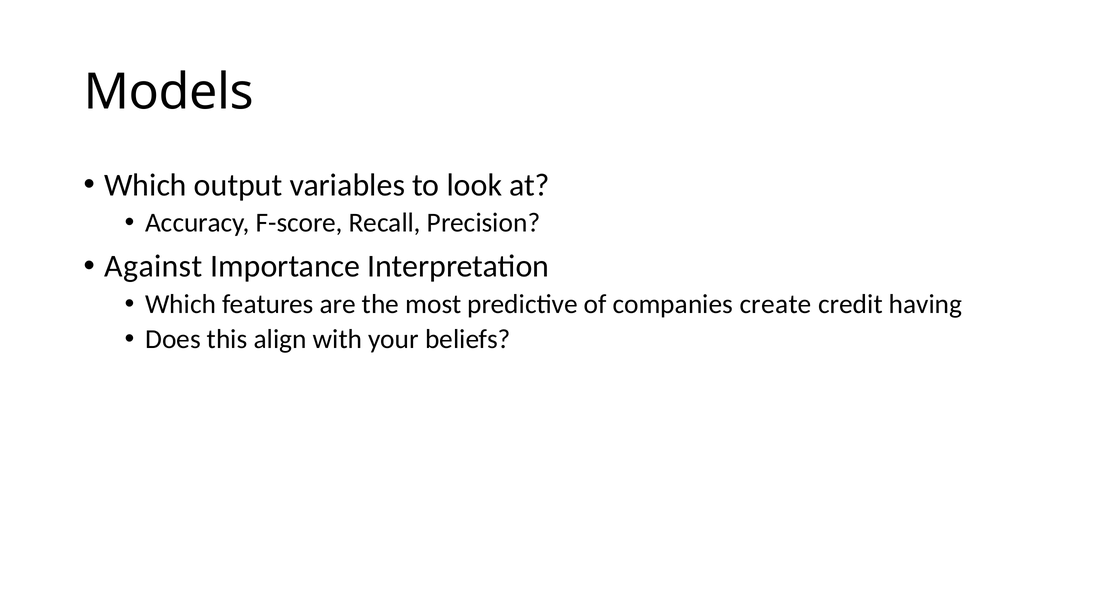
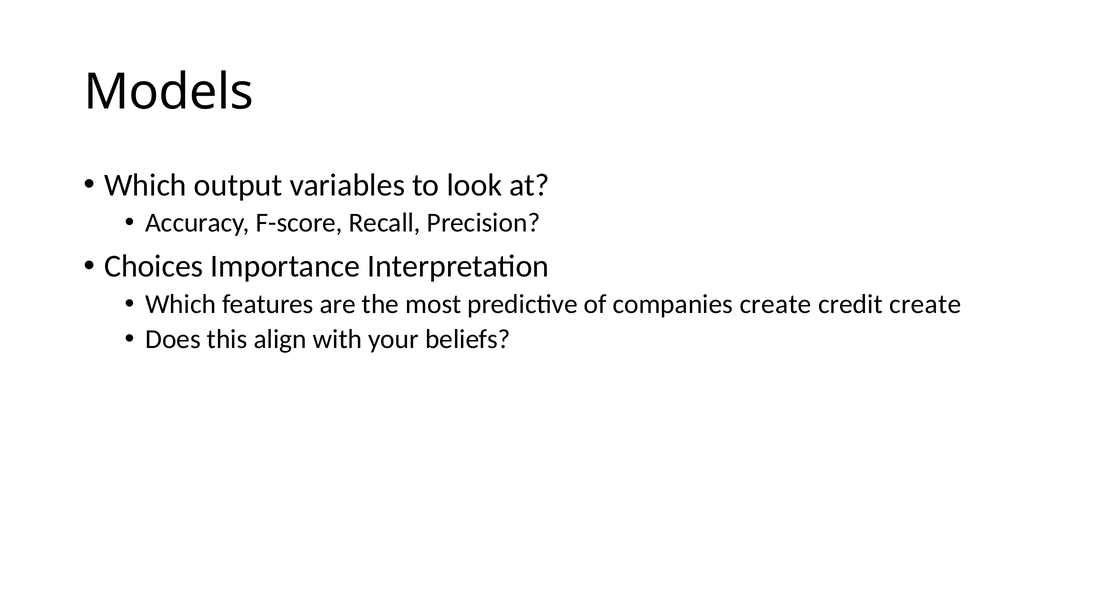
Against: Against -> Choices
credit having: having -> create
